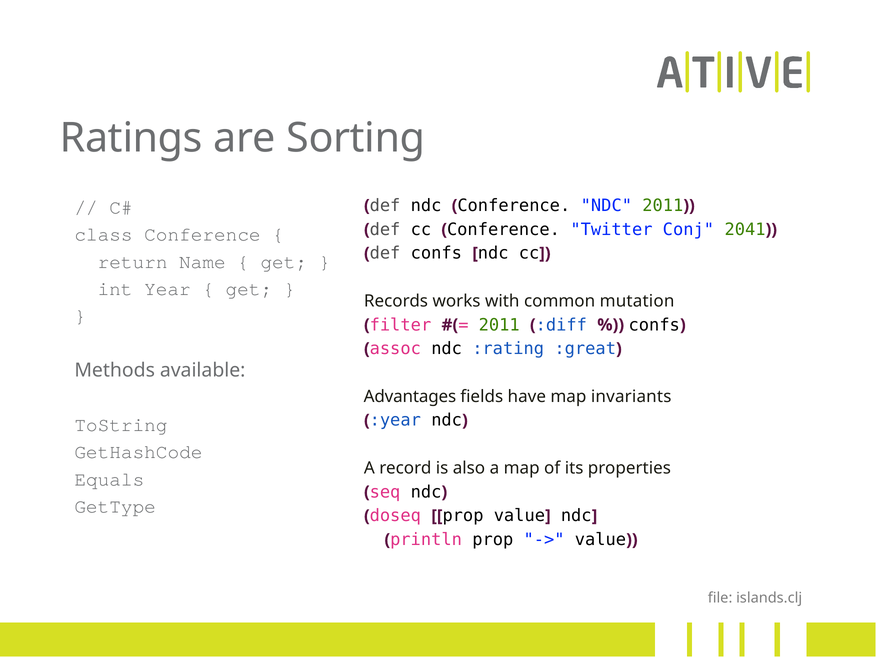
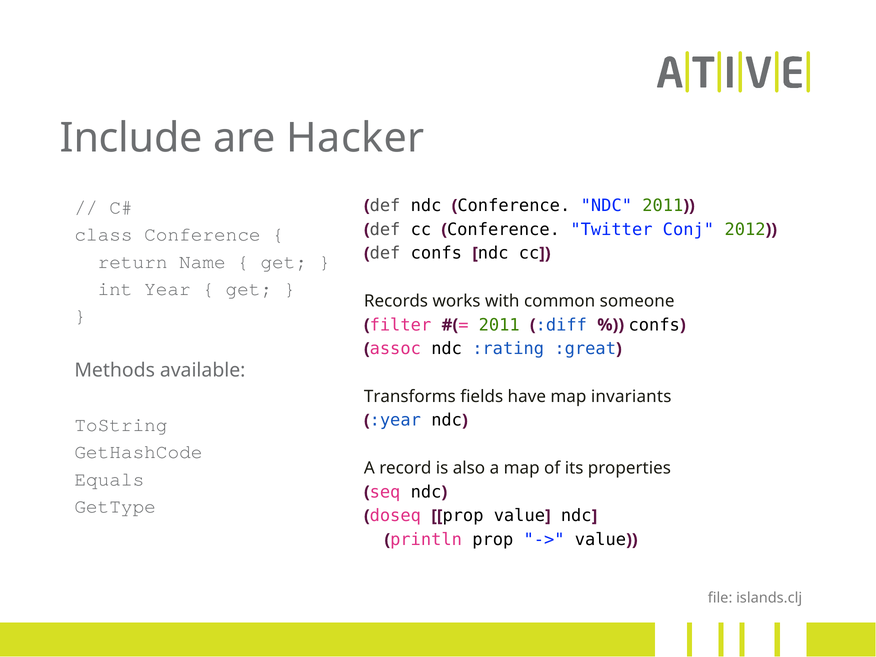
Ratings: Ratings -> Include
Sorting: Sorting -> Hacker
2041: 2041 -> 2012
mutation: mutation -> someone
Advantages: Advantages -> Transforms
